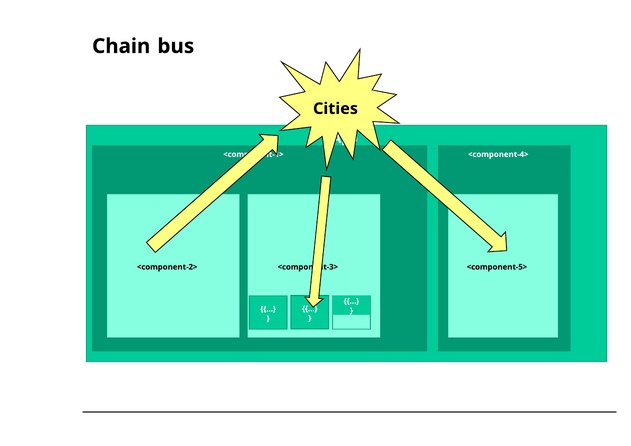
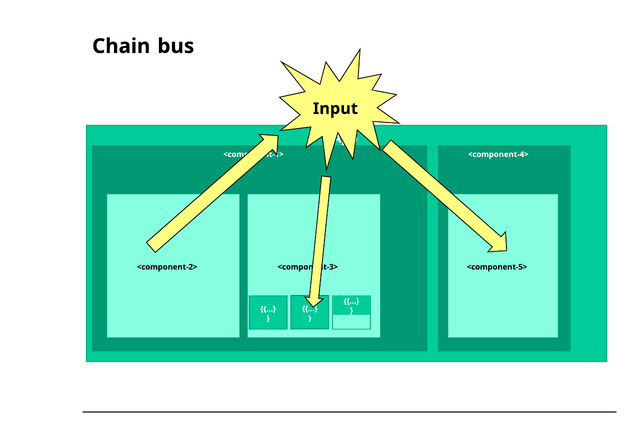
Cities: Cities -> Input
